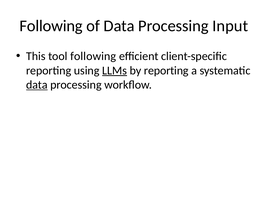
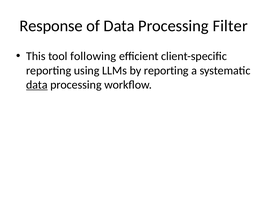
Following at (51, 26): Following -> Response
Input: Input -> Filter
LLMs underline: present -> none
